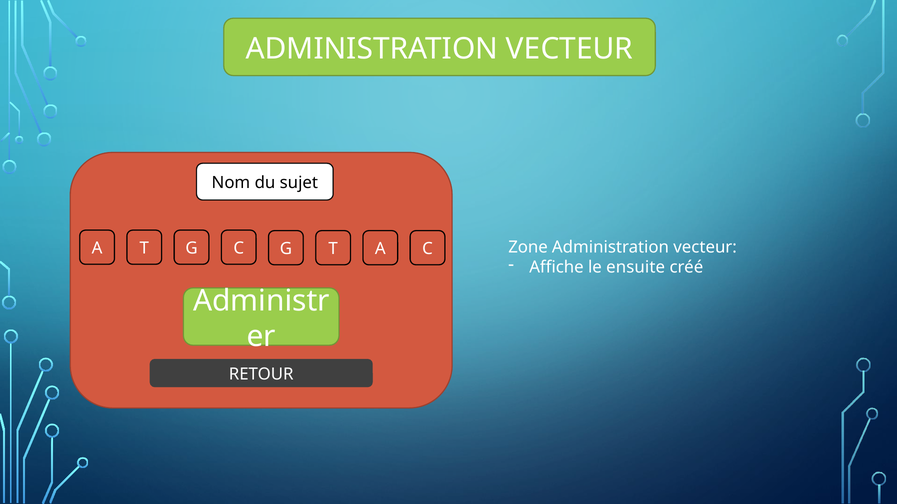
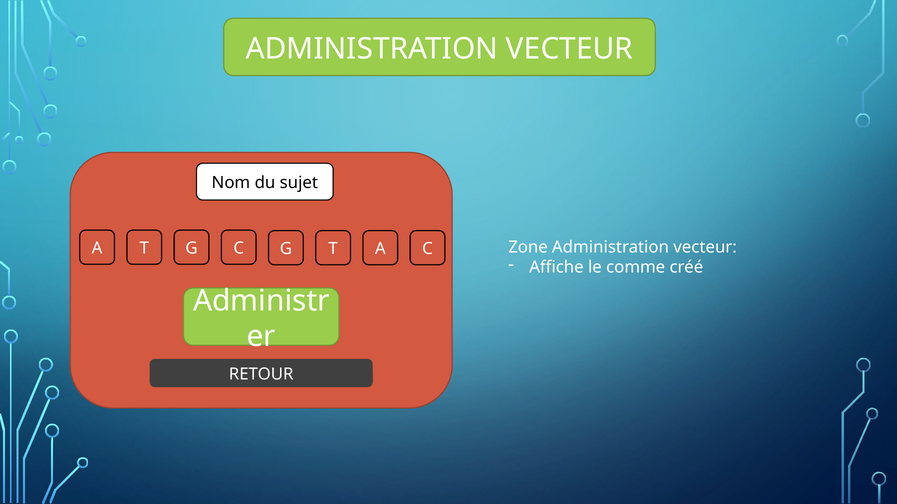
ensuite: ensuite -> comme
